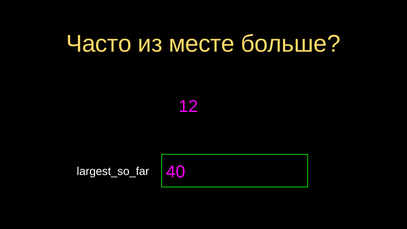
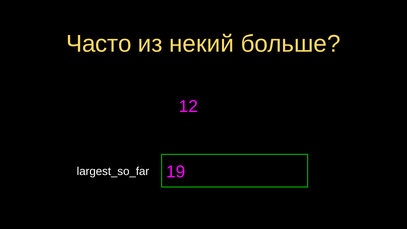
месте: месте -> некий
40: 40 -> 19
